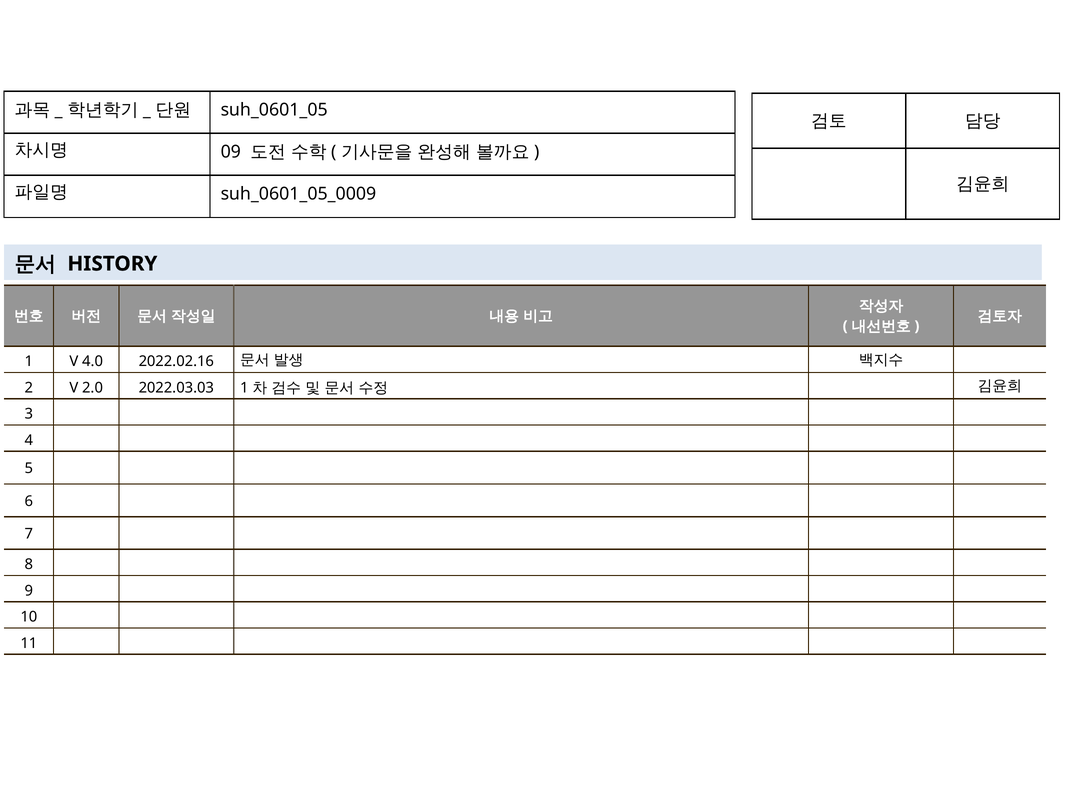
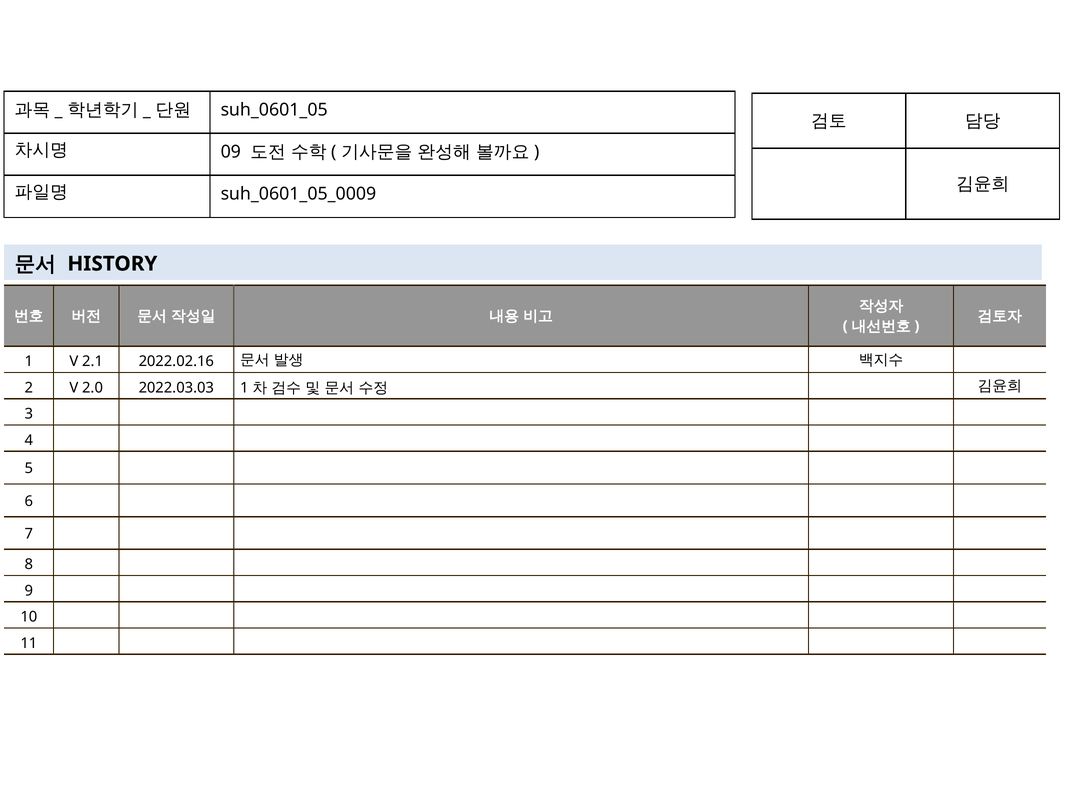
4.0: 4.0 -> 2.1
